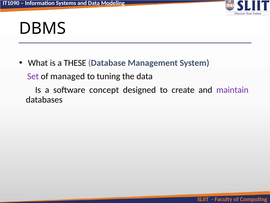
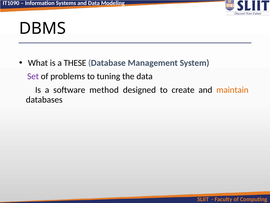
managed: managed -> problems
concept: concept -> method
maintain colour: purple -> orange
